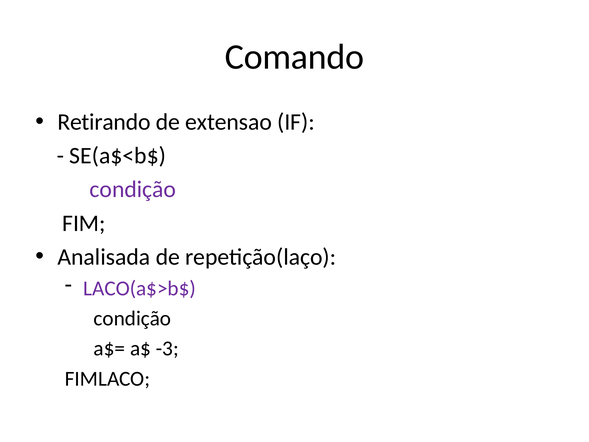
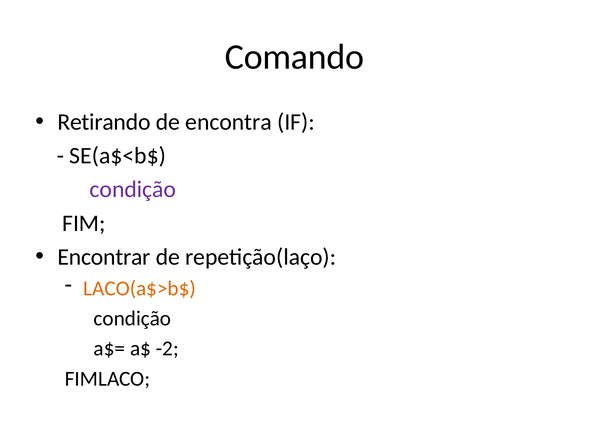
extensao: extensao -> encontra
Analisada: Analisada -> Encontrar
LACO(a$>b$ colour: purple -> orange
-3: -3 -> -2
